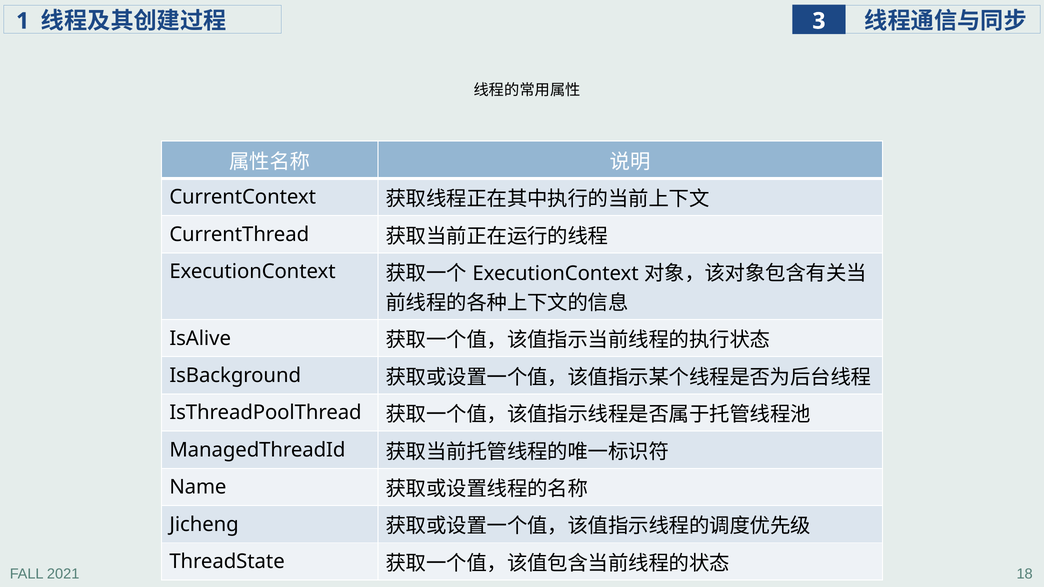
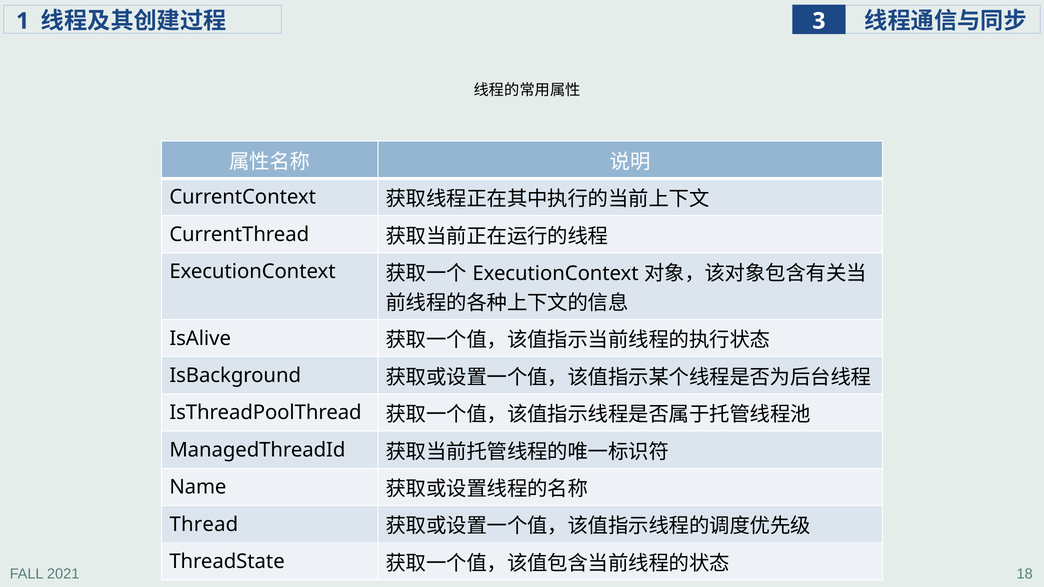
Jicheng: Jicheng -> Thread
